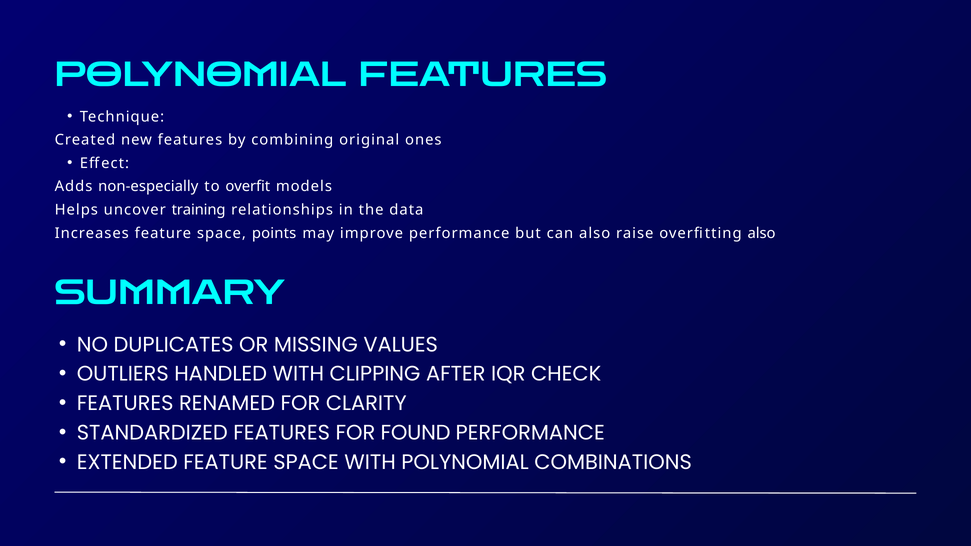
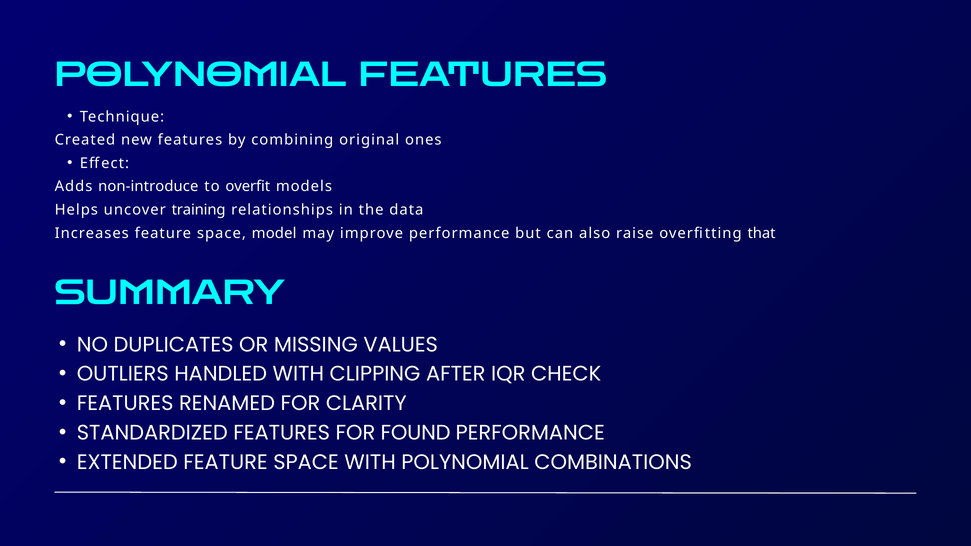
non-especially: non-especially -> non-introduce
points: points -> model
overfitting also: also -> that
